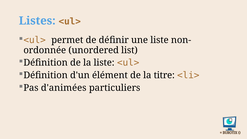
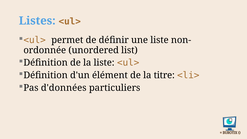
d'animées: d'animées -> d'données
